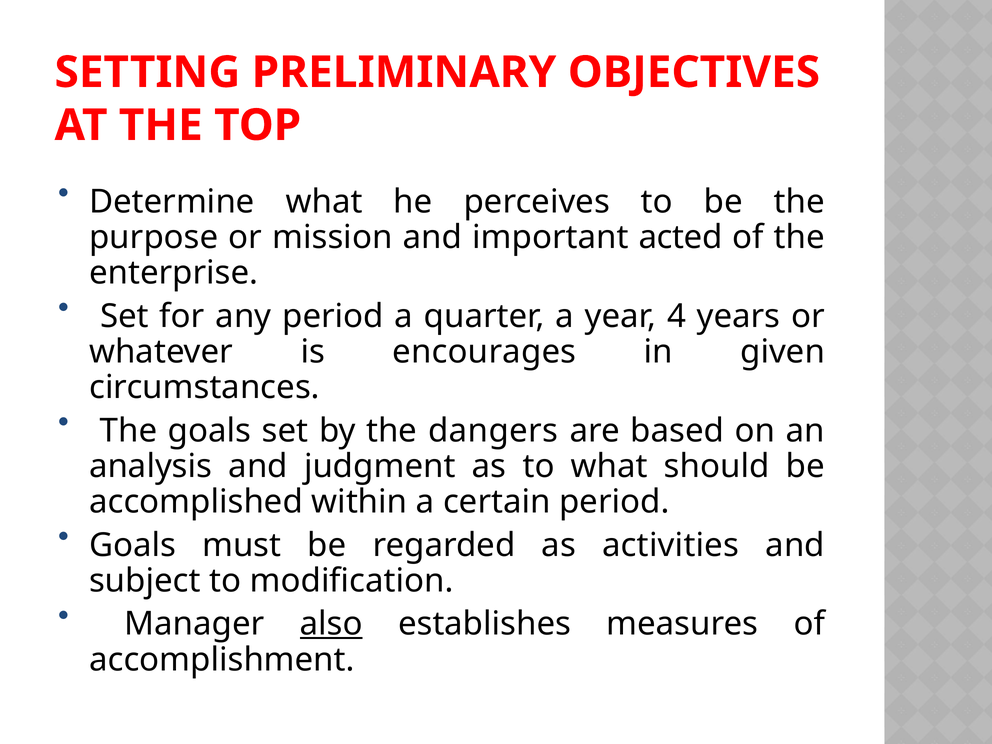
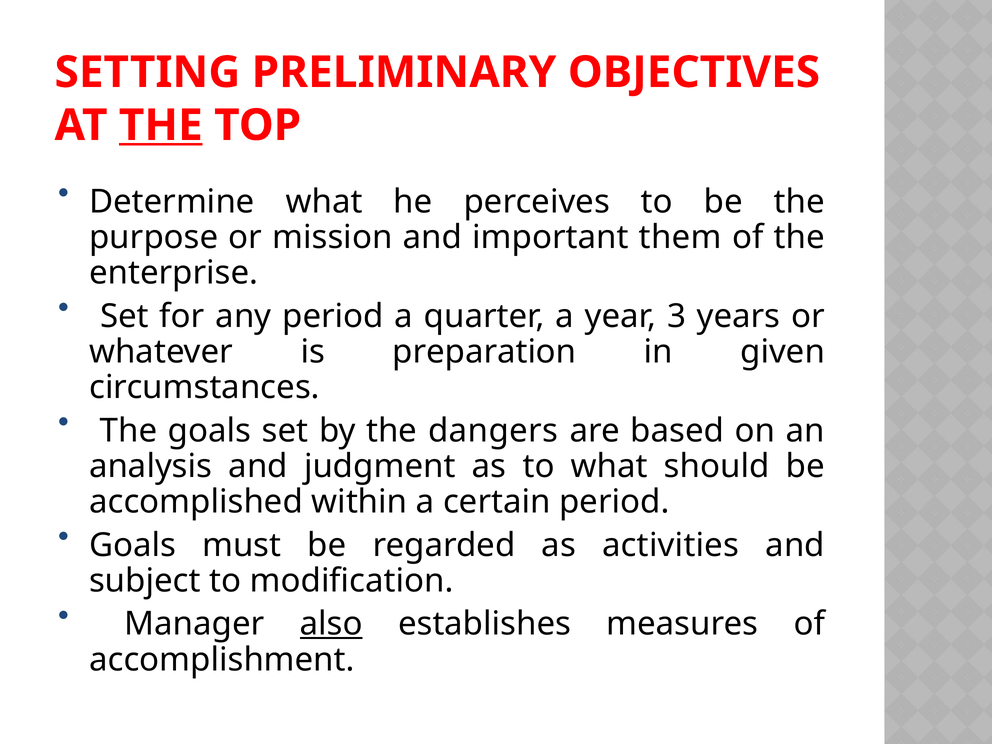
THE at (161, 125) underline: none -> present
acted: acted -> them
4: 4 -> 3
encourages: encourages -> preparation
